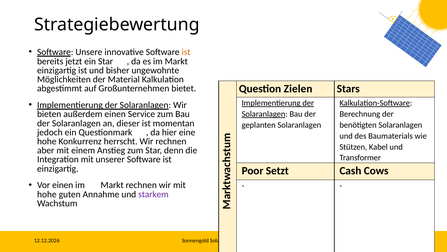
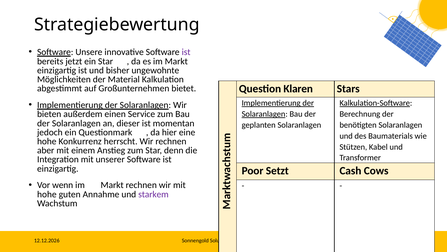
ist at (186, 52) colour: orange -> purple
Zielen: Zielen -> Klaren
Vor einen: einen -> wenn
